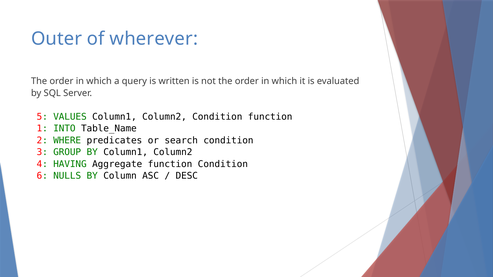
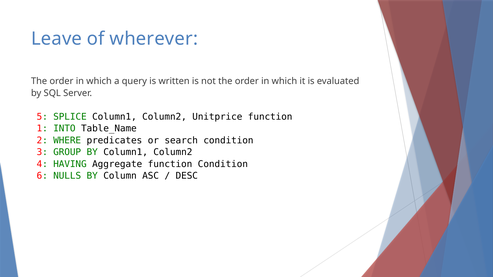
Outer: Outer -> Leave
VALUES: VALUES -> SPLICE
Column2 Condition: Condition -> Unitprice
